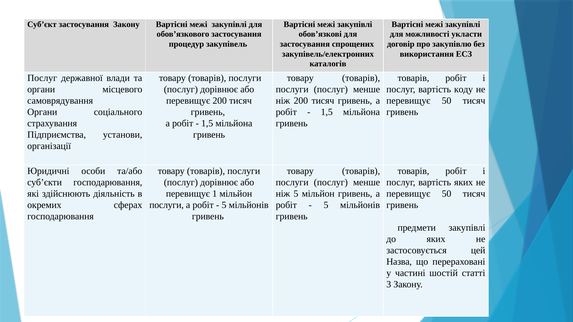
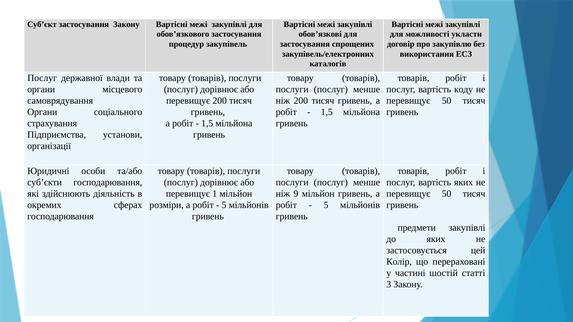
ніж 5: 5 -> 9
послуги at (167, 205): послуги -> розміри
Назва: Назва -> Колір
